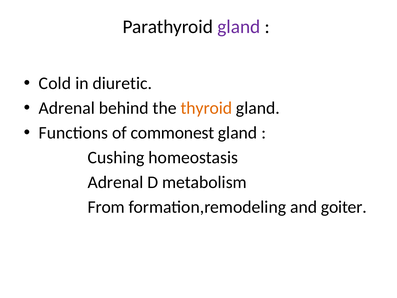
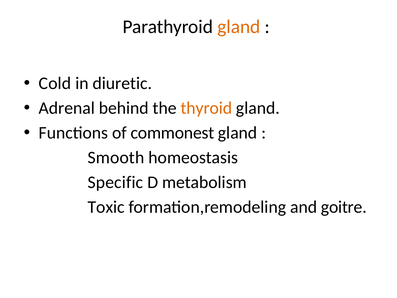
gland at (239, 27) colour: purple -> orange
Cushing: Cushing -> Smooth
Adrenal at (116, 182): Adrenal -> Specific
From: From -> Toxic
goiter: goiter -> goitre
